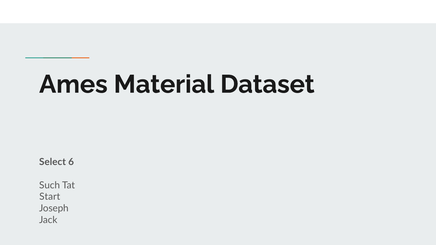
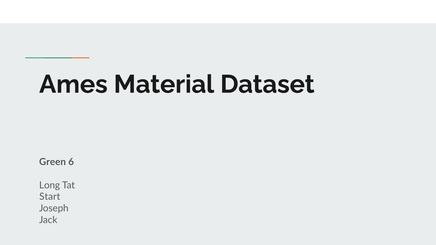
Select: Select -> Green
Such: Such -> Long
